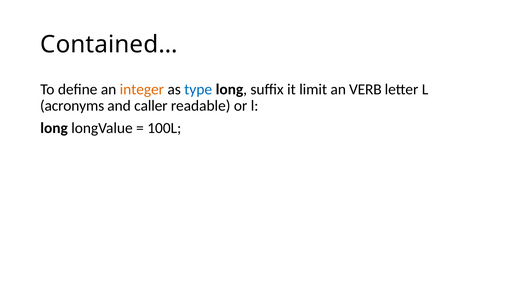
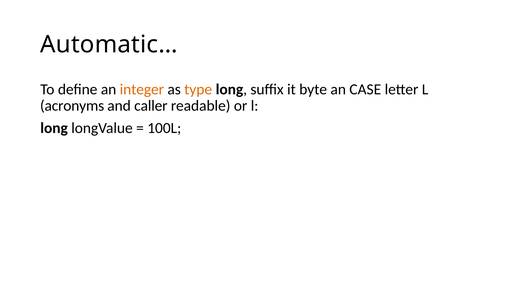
Contained…: Contained… -> Automatic…
type colour: blue -> orange
limit: limit -> byte
VERB: VERB -> CASE
